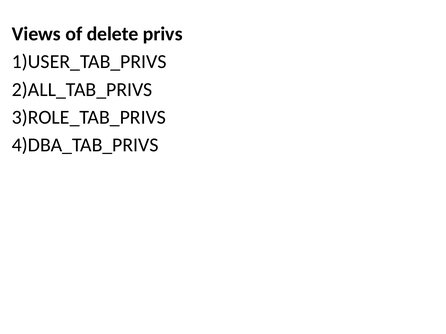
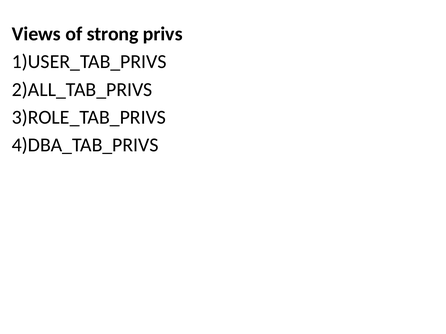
delete: delete -> strong
